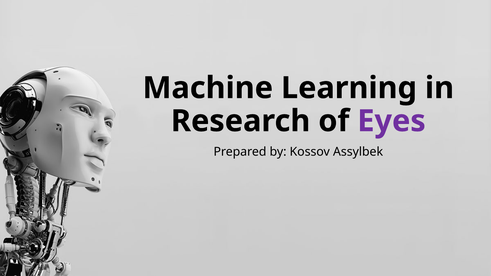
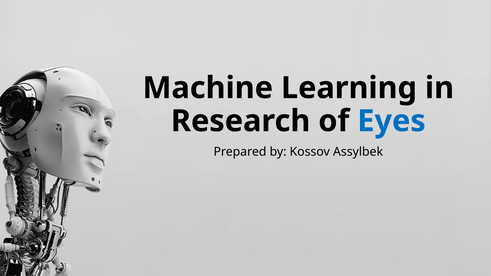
Eyes colour: purple -> blue
